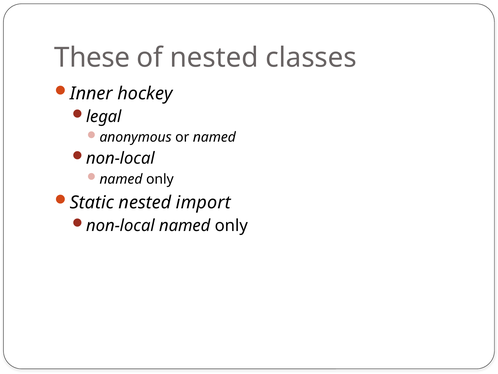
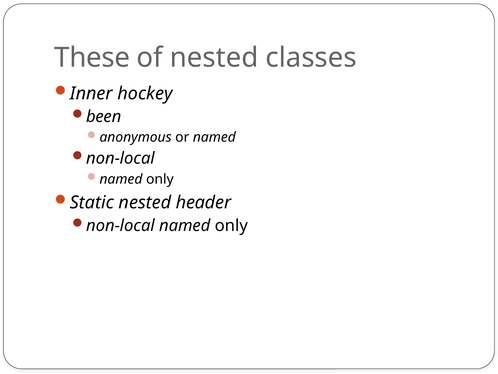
legal: legal -> been
import: import -> header
